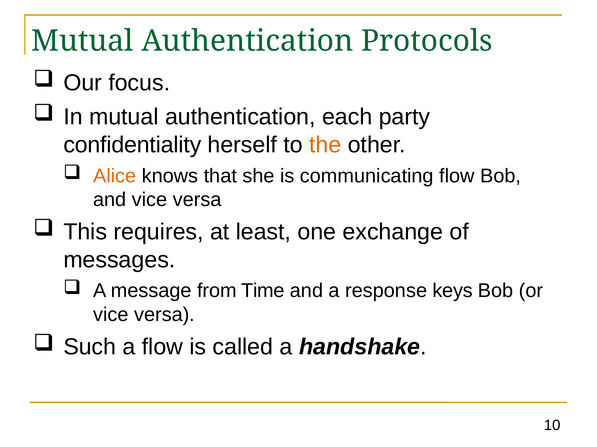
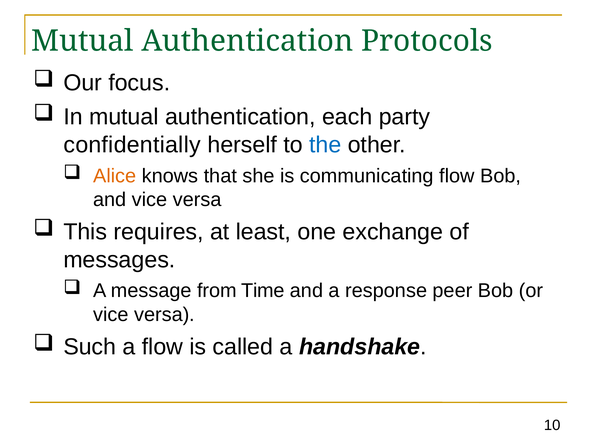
confidentiality: confidentiality -> confidentially
the colour: orange -> blue
keys: keys -> peer
